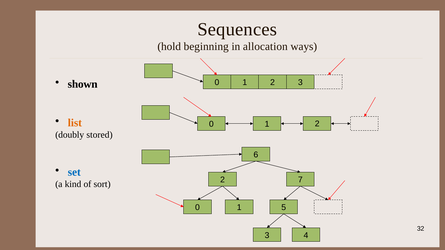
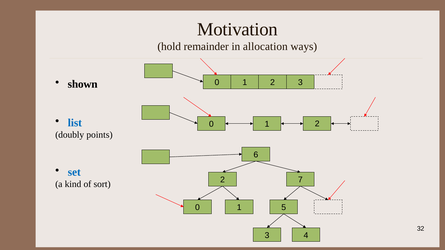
Sequences: Sequences -> Motivation
beginning: beginning -> remainder
list colour: orange -> blue
stored: stored -> points
